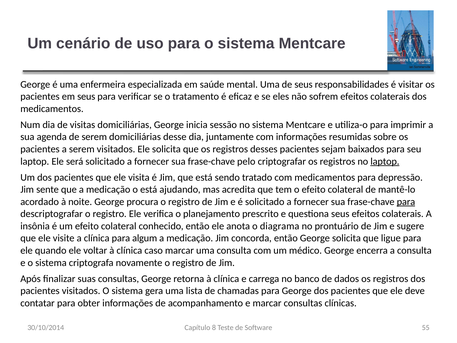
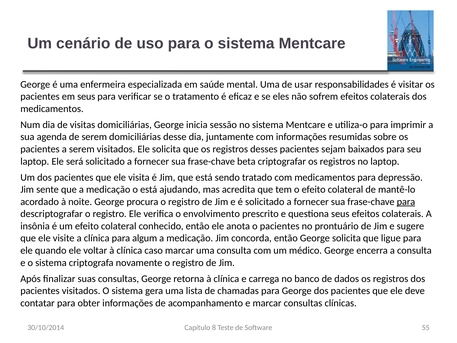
de seus: seus -> usar
pelo: pelo -> beta
laptop at (385, 161) underline: present -> none
planejamento: planejamento -> envolvimento
o diagrama: diagrama -> pacientes
